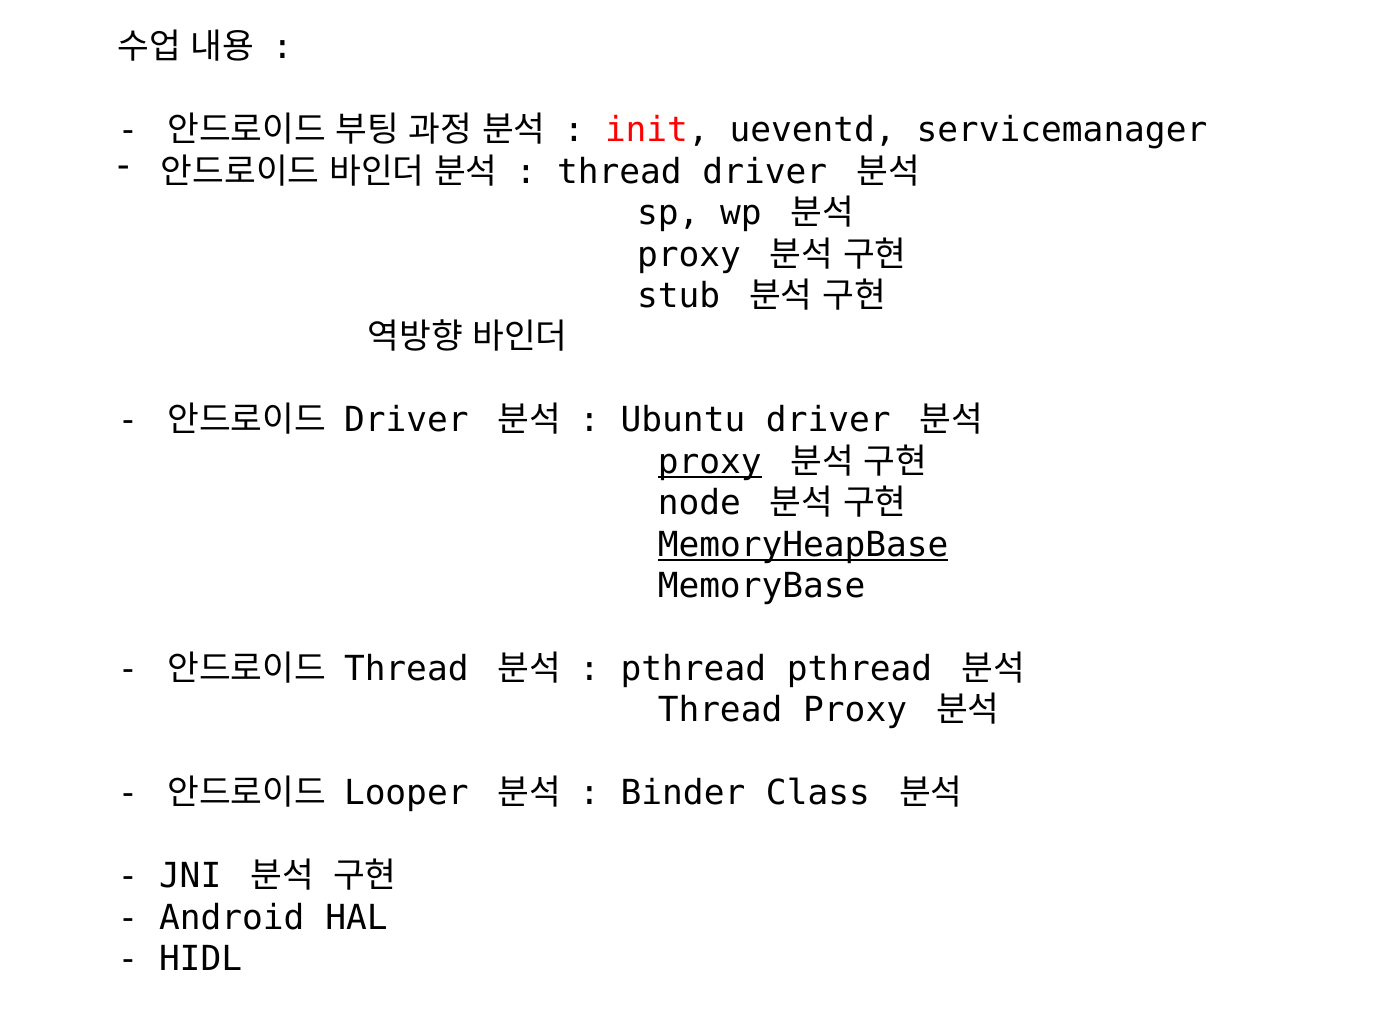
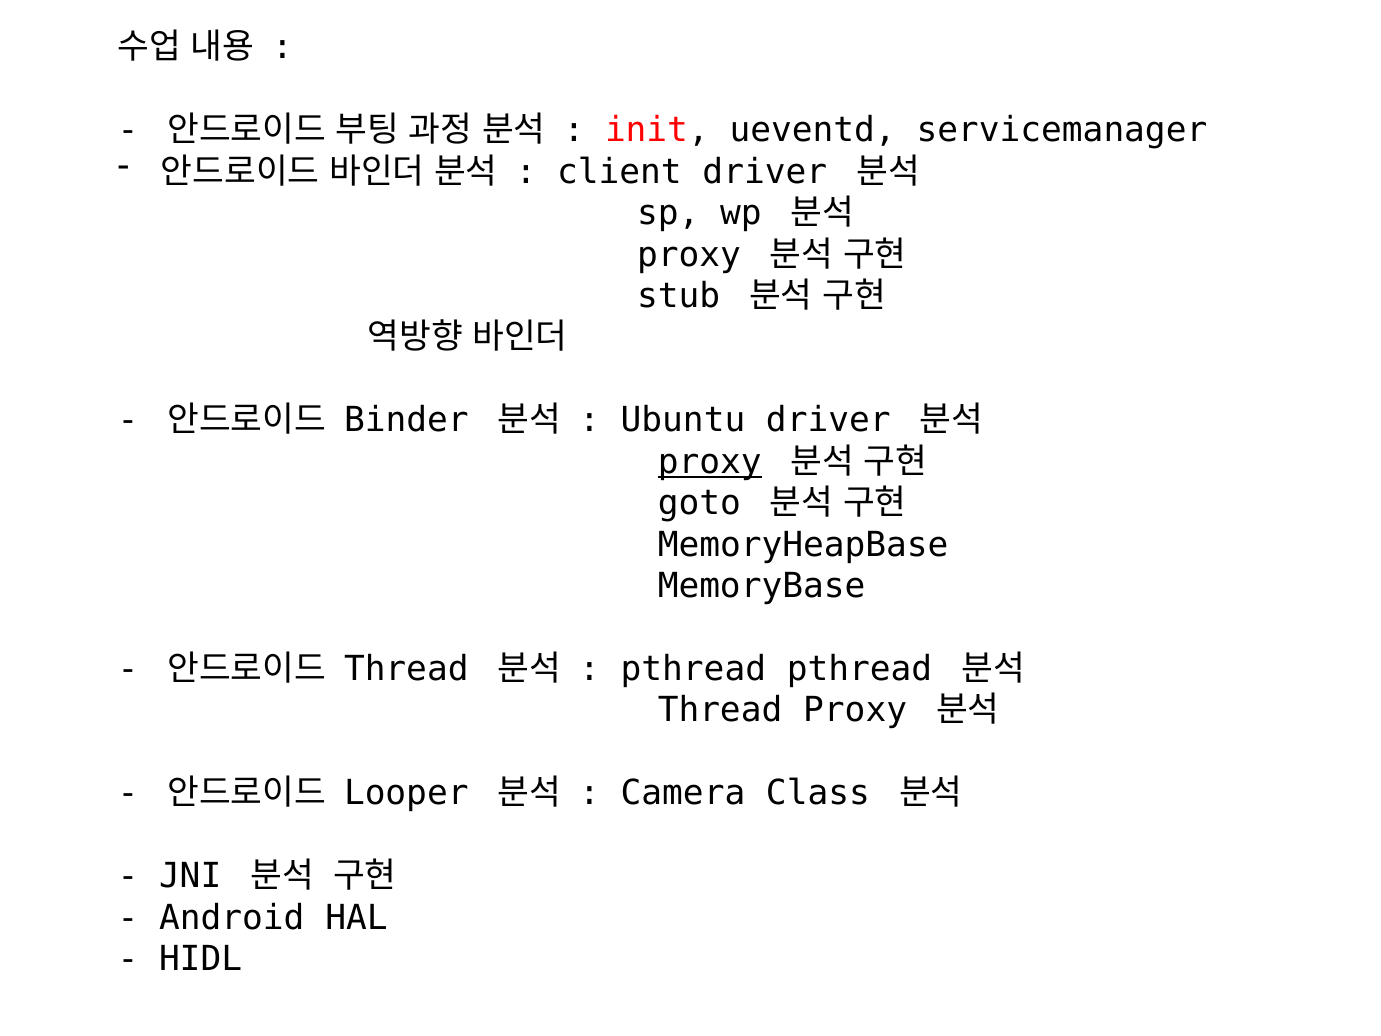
thread at (619, 172): thread -> client
Driver at (406, 420): Driver -> Binder
node: node -> goto
MemoryHeapBase underline: present -> none
Binder: Binder -> Camera
